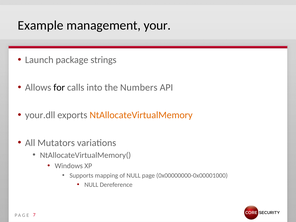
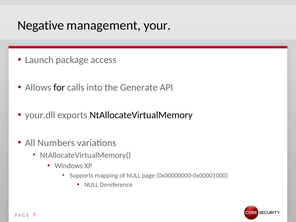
Example: Example -> Negative
strings: strings -> access
Numbers: Numbers -> Generate
NtAllocateVirtualMemory colour: orange -> black
Mutators: Mutators -> Numbers
